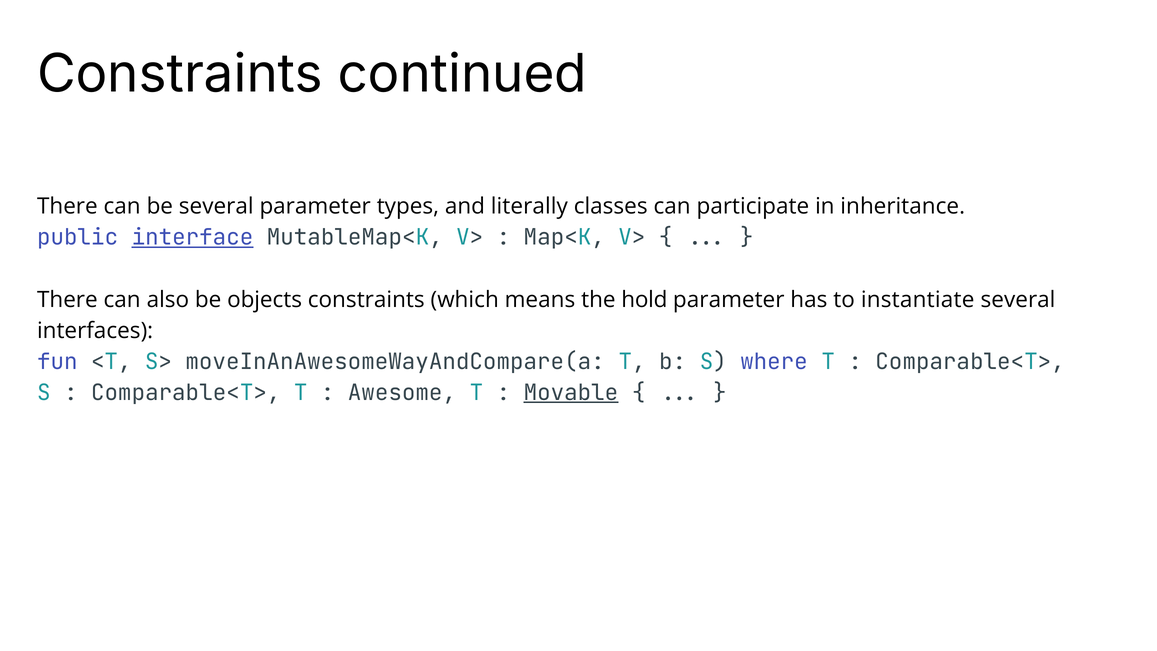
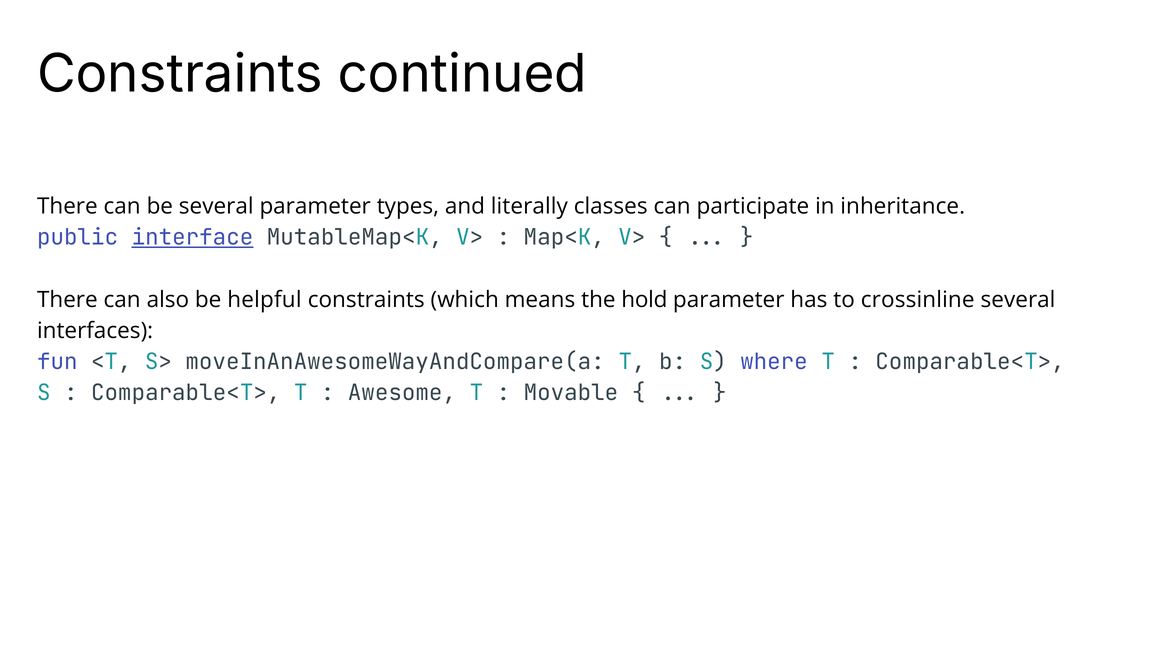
objects: objects -> helpful
instantiate: instantiate -> crossinline
Movable underline: present -> none
